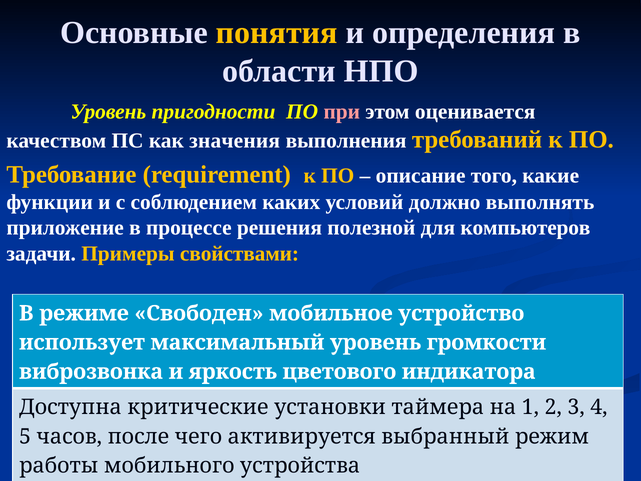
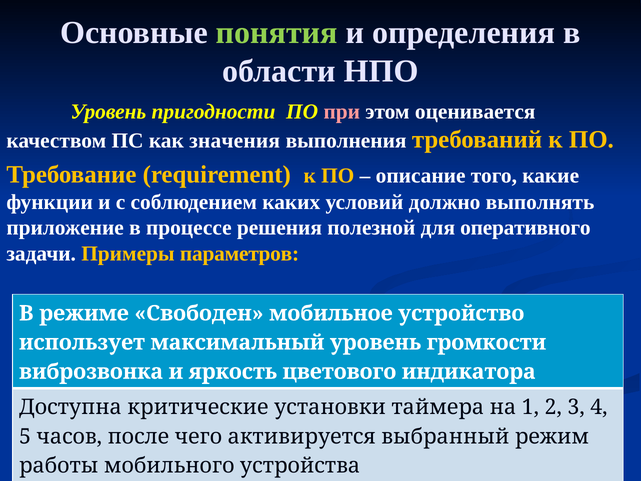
понятия colour: yellow -> light green
компьютеров: компьютеров -> оперативного
свойствами: свойствами -> параметров
